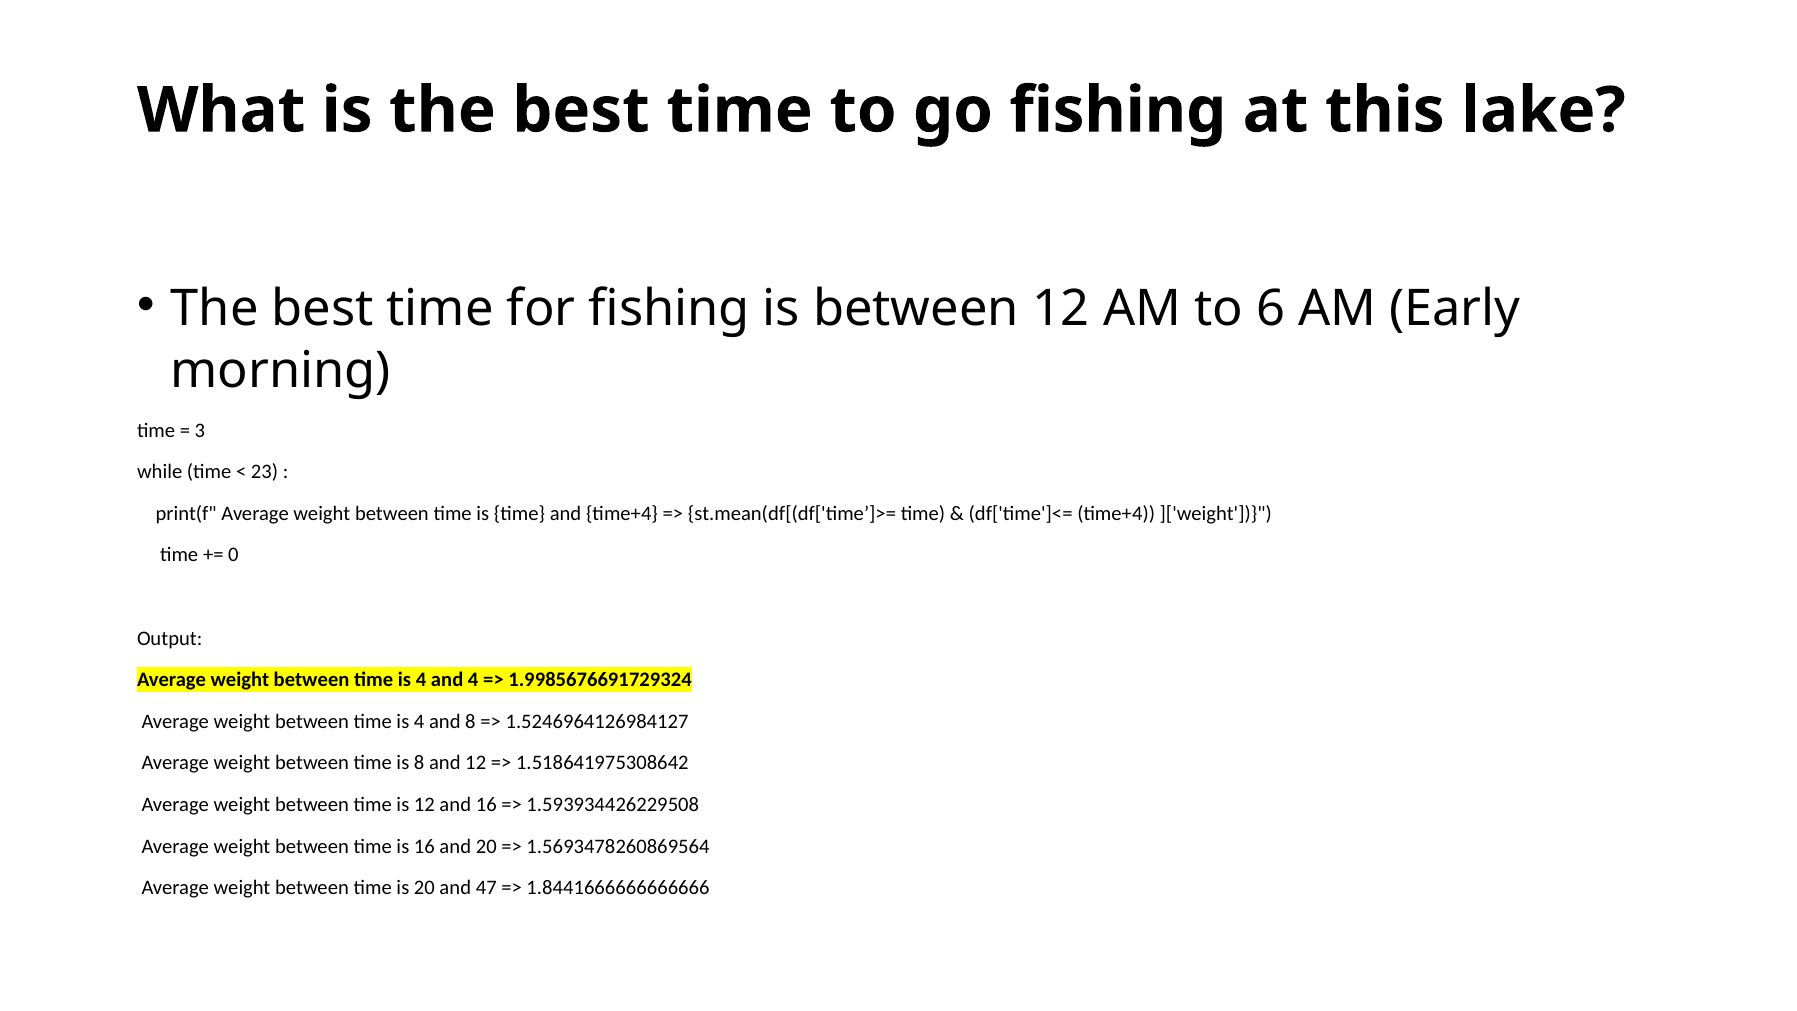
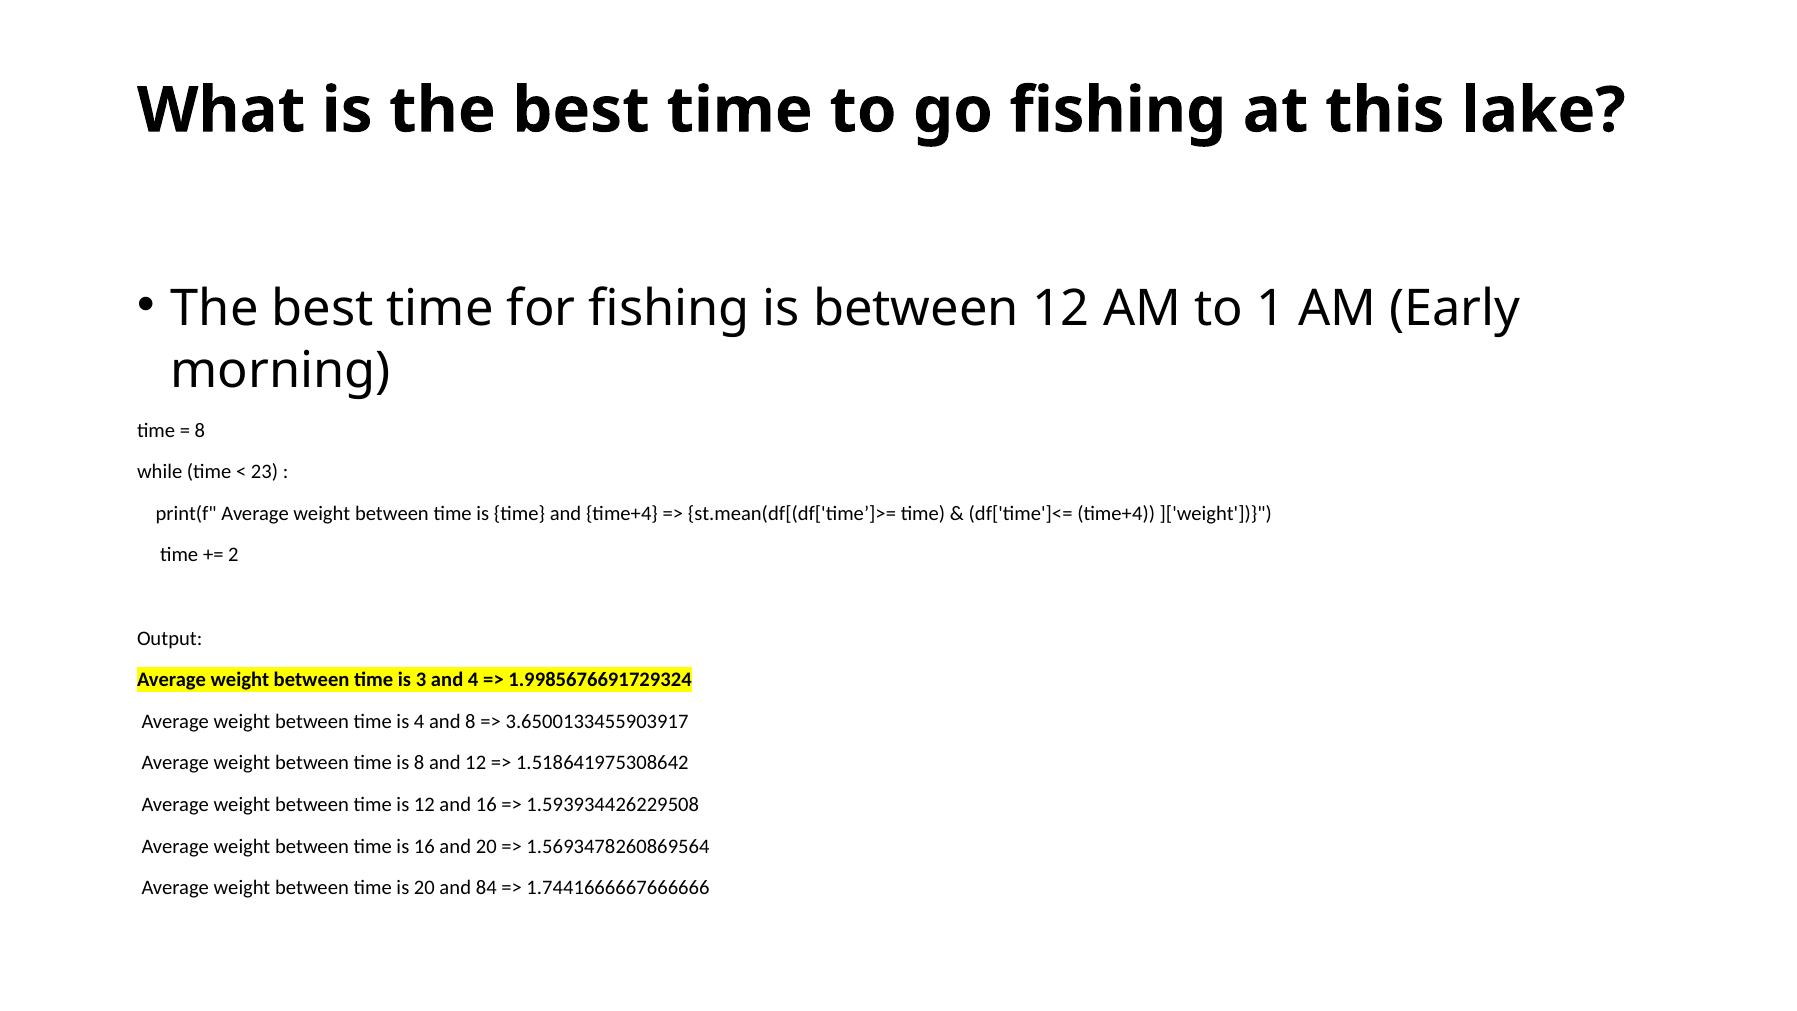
6: 6 -> 1
3 at (200, 430): 3 -> 8
0: 0 -> 2
4 at (421, 680): 4 -> 3
1.5246964126984127: 1.5246964126984127 -> 3.6500133455903917
47: 47 -> 84
1.8441666666666666: 1.8441666666666666 -> 1.7441666667666666
